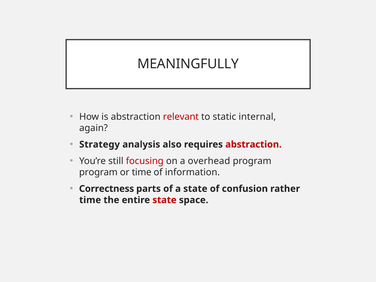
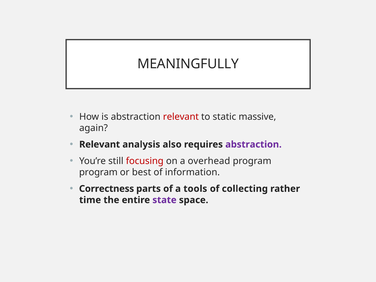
internal: internal -> massive
Strategy at (100, 144): Strategy -> Relevant
abstraction at (253, 144) colour: red -> purple
or time: time -> best
a state: state -> tools
confusion: confusion -> collecting
state at (164, 200) colour: red -> purple
